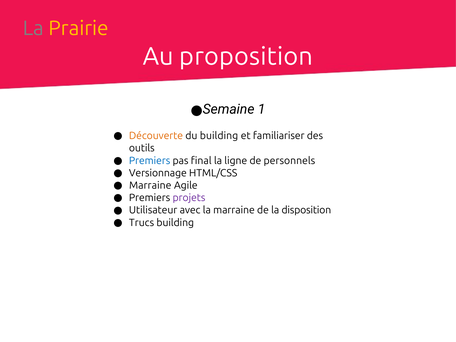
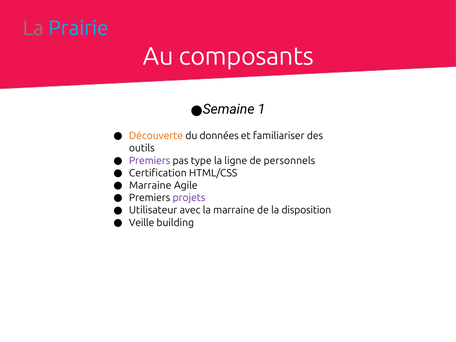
Prairie colour: yellow -> light blue
proposition: proposition -> composants
du building: building -> données
Premiers at (150, 161) colour: blue -> purple
final: final -> type
Versionnage: Versionnage -> Certification
Trucs: Trucs -> Veille
